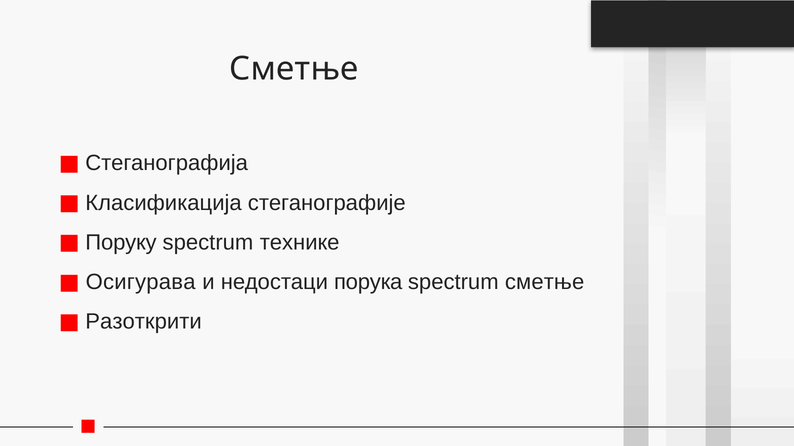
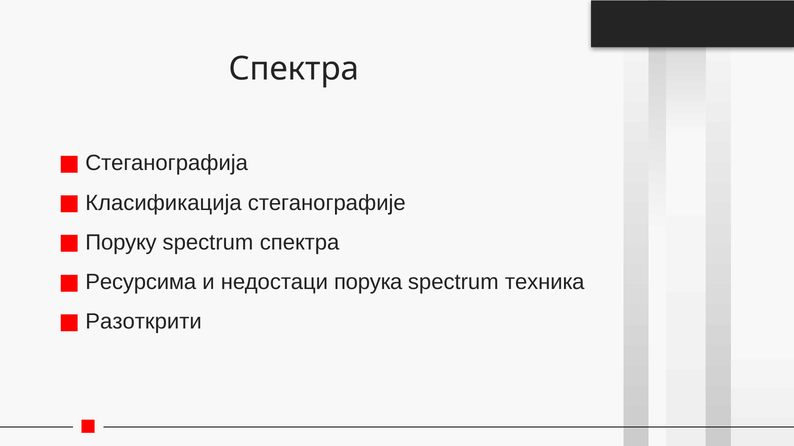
Сметње at (294, 69): Сметње -> Спектра
spectrum технике: технике -> спектра
Осигурава: Осигурава -> Ресурсима
spectrum сметње: сметње -> техника
